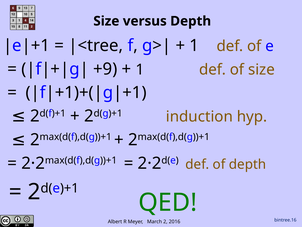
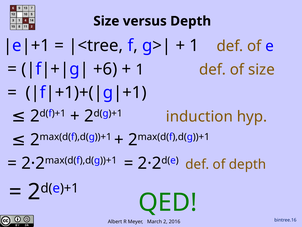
+9: +9 -> +6
